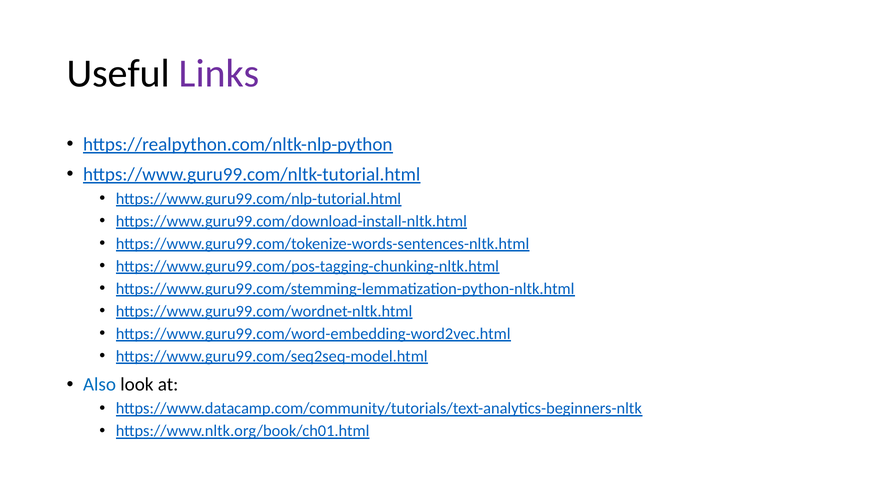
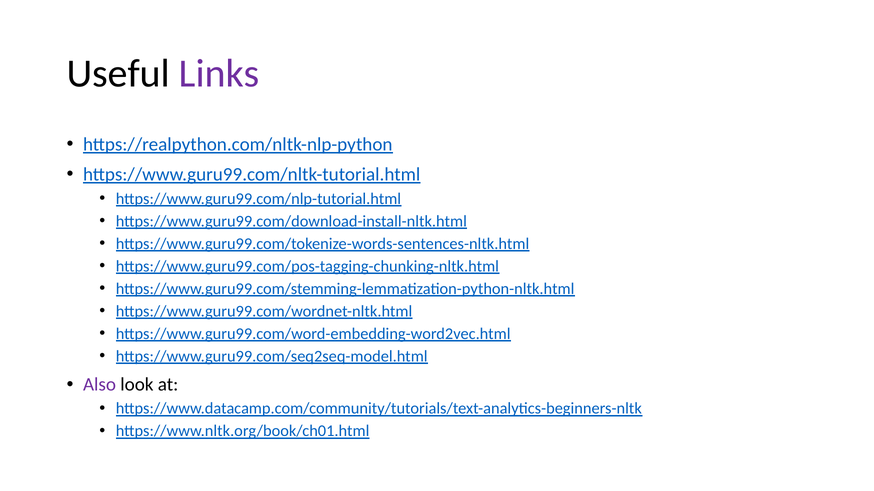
Also colour: blue -> purple
